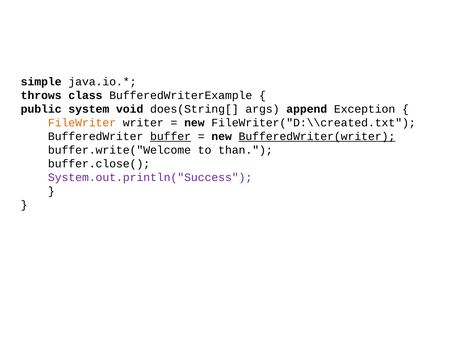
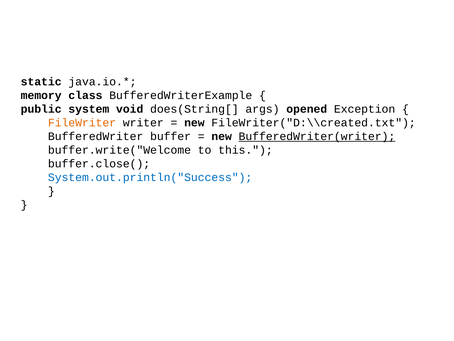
simple: simple -> static
throws: throws -> memory
append: append -> opened
buffer underline: present -> none
than: than -> this
System.out.println("Success colour: purple -> blue
